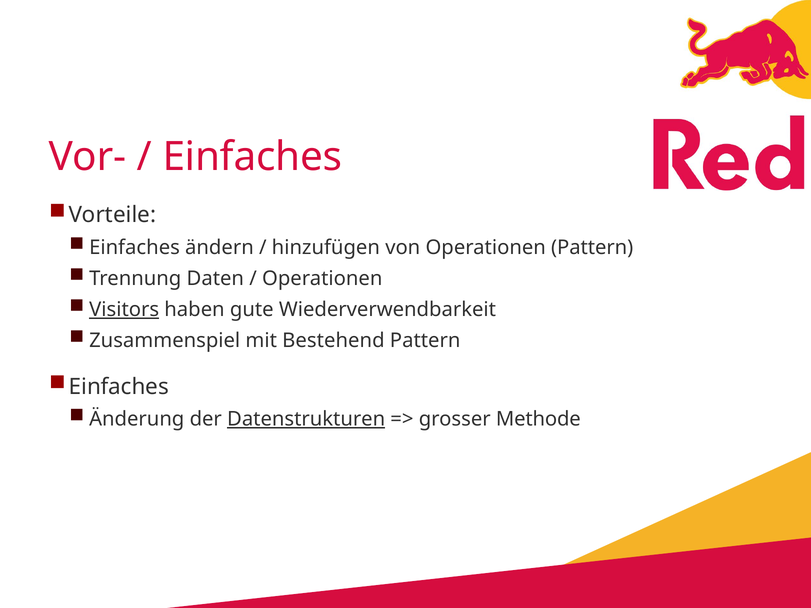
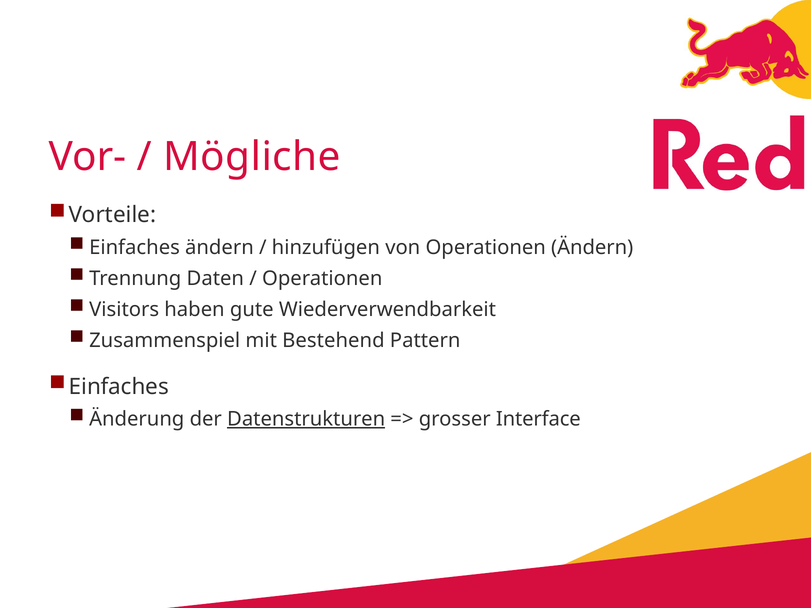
Einfaches at (252, 157): Einfaches -> Mögliche
Operationen Pattern: Pattern -> Ändern
Visitors underline: present -> none
Methode: Methode -> Interface
